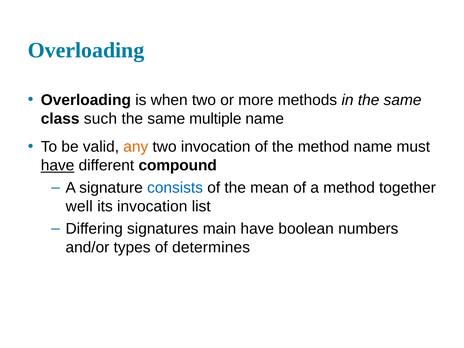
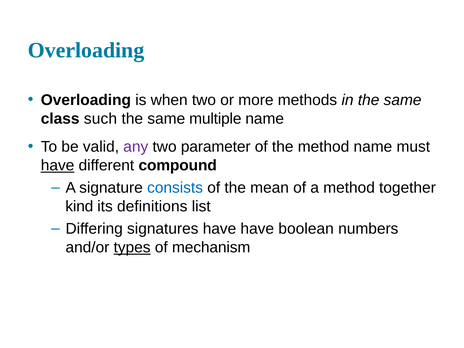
any colour: orange -> purple
two invocation: invocation -> parameter
well: well -> kind
its invocation: invocation -> definitions
signatures main: main -> have
types underline: none -> present
determines: determines -> mechanism
